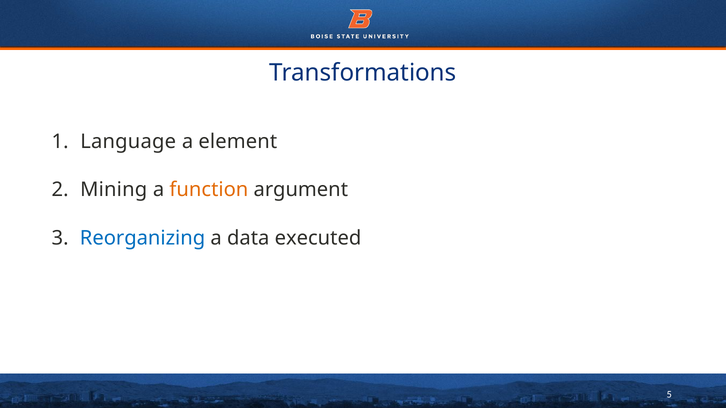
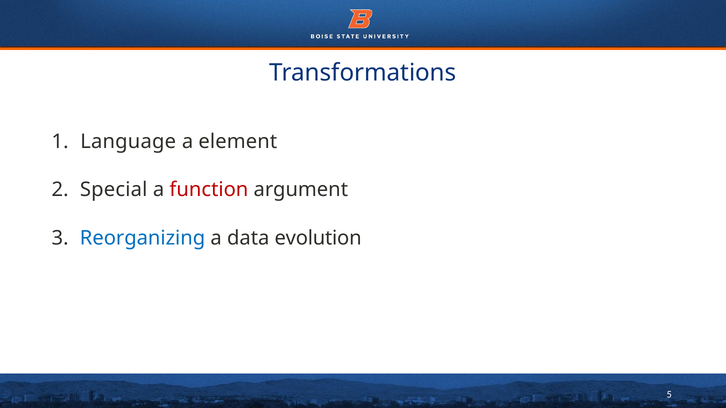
Mining: Mining -> Special
function colour: orange -> red
executed: executed -> evolution
